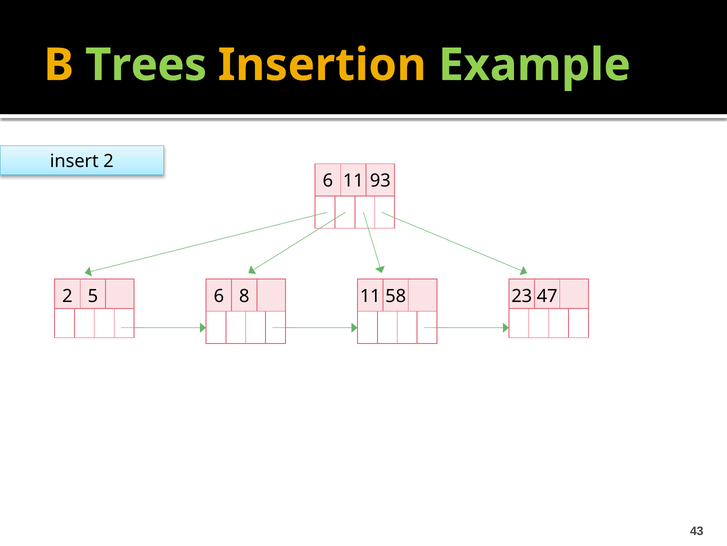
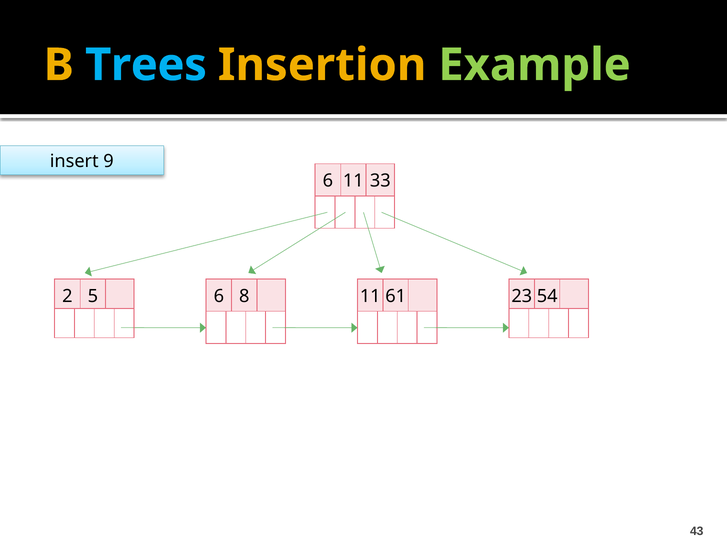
Trees colour: light green -> light blue
insert 2: 2 -> 9
93: 93 -> 33
58: 58 -> 61
47: 47 -> 54
